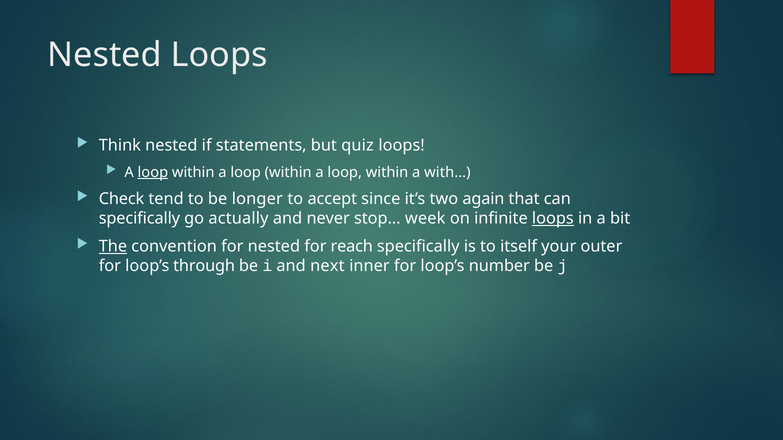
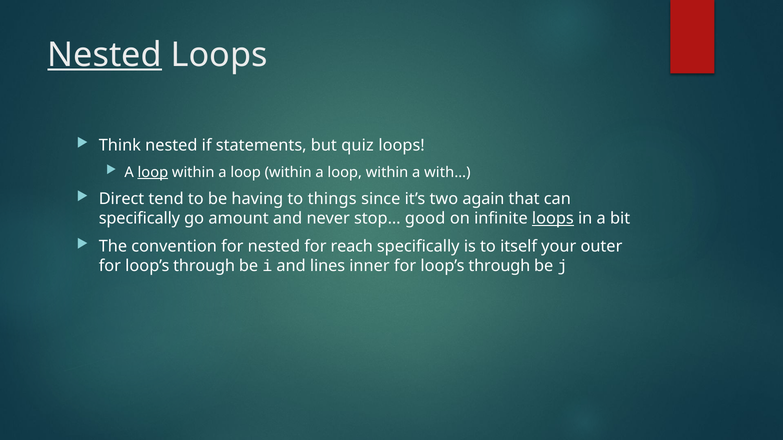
Nested at (105, 55) underline: none -> present
Check: Check -> Direct
longer: longer -> having
accept: accept -> things
actually: actually -> amount
week: week -> good
The underline: present -> none
next: next -> lines
inner for loop’s number: number -> through
